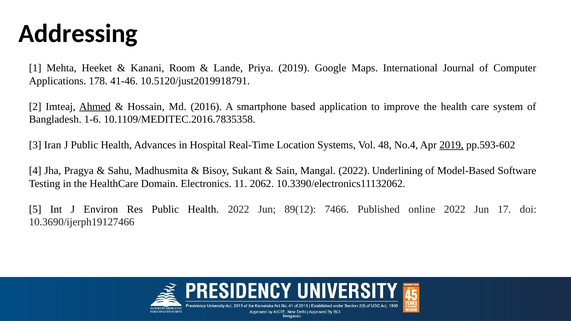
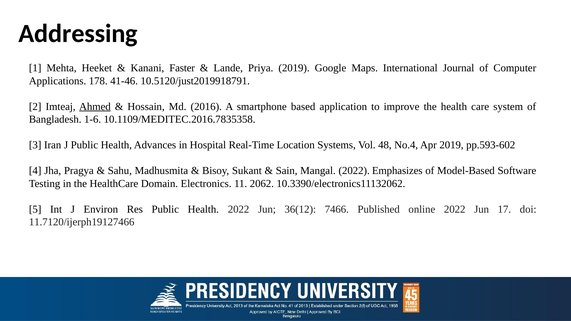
Room: Room -> Faster
2019 at (452, 145) underline: present -> none
Underlining: Underlining -> Emphasizes
89(12: 89(12 -> 36(12
10.3690/ijerph19127466: 10.3690/ijerph19127466 -> 11.7120/ijerph19127466
